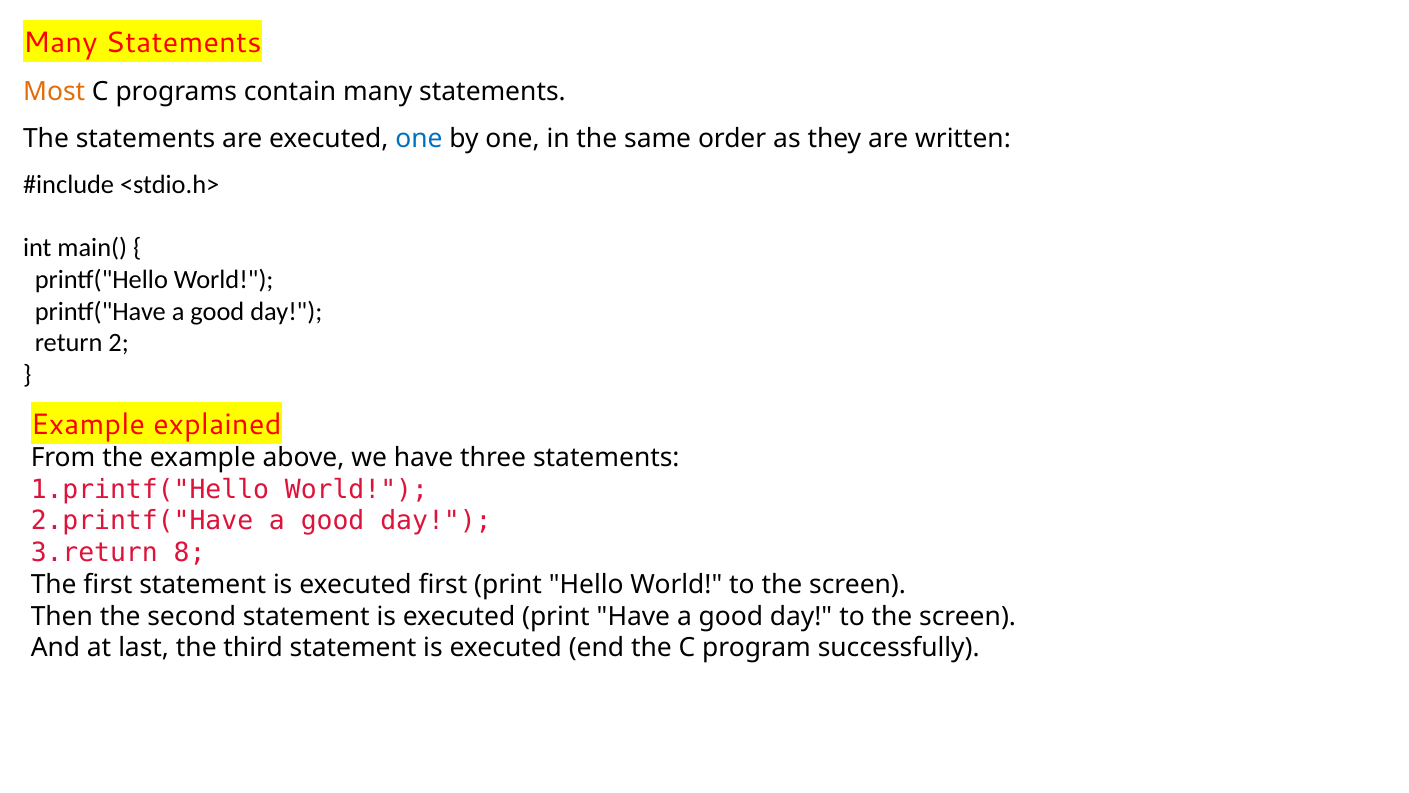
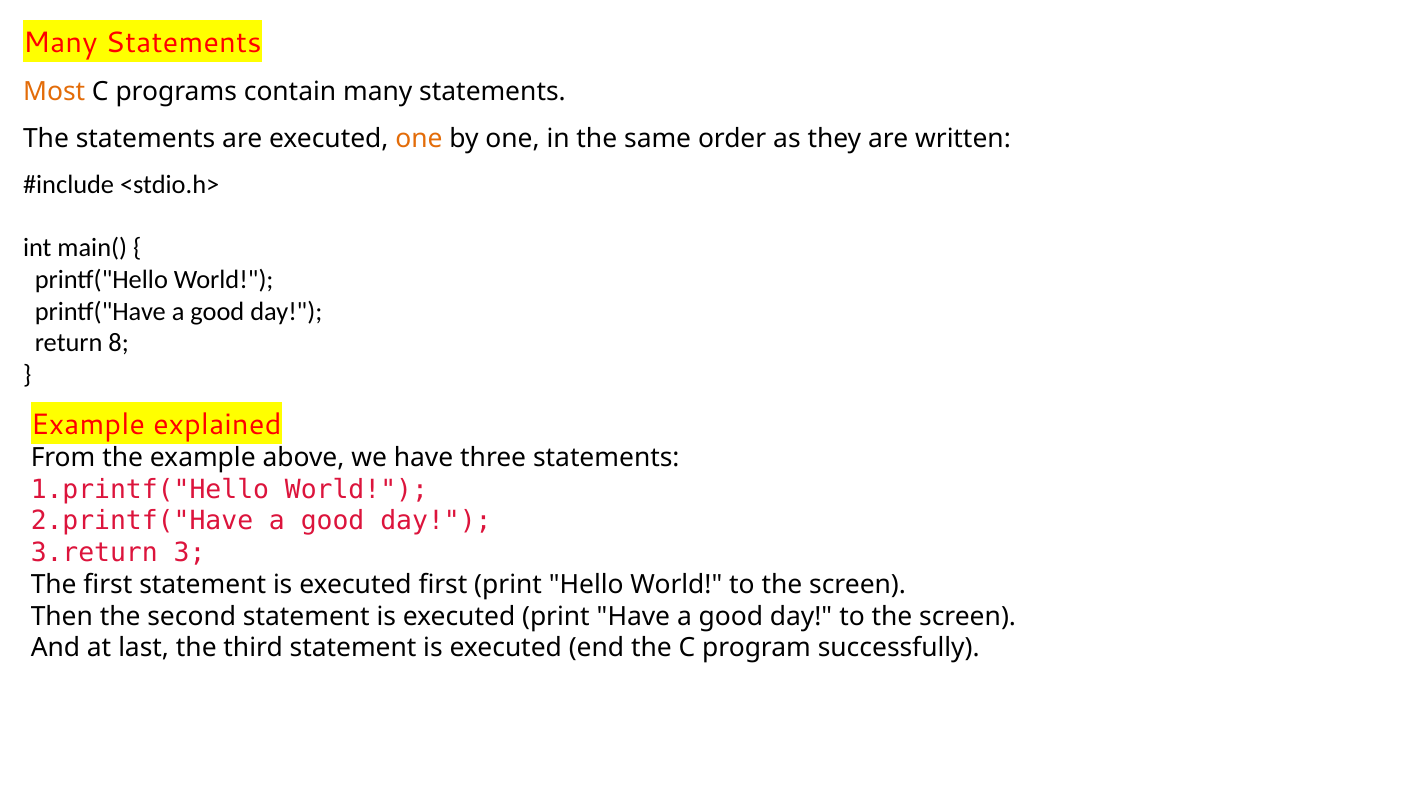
one at (419, 139) colour: blue -> orange
2: 2 -> 8
8: 8 -> 3
